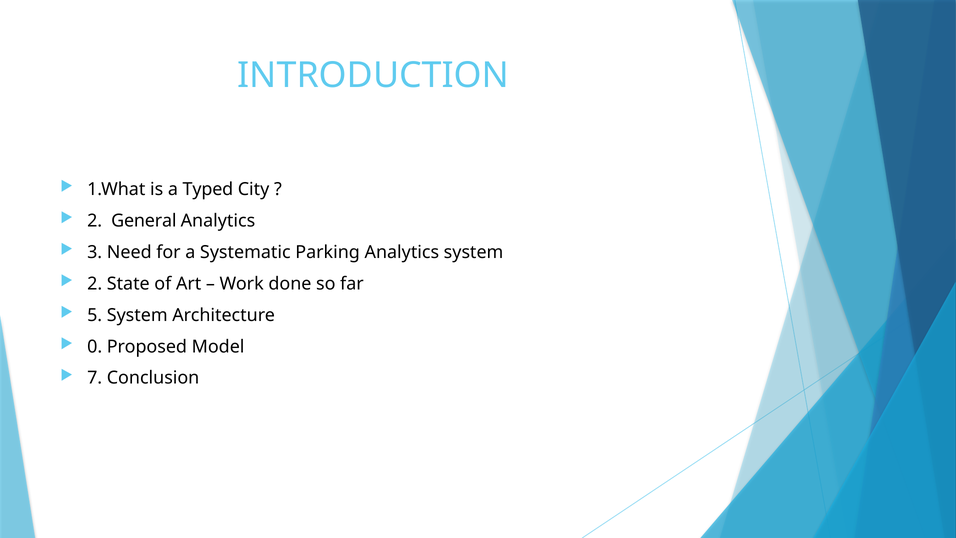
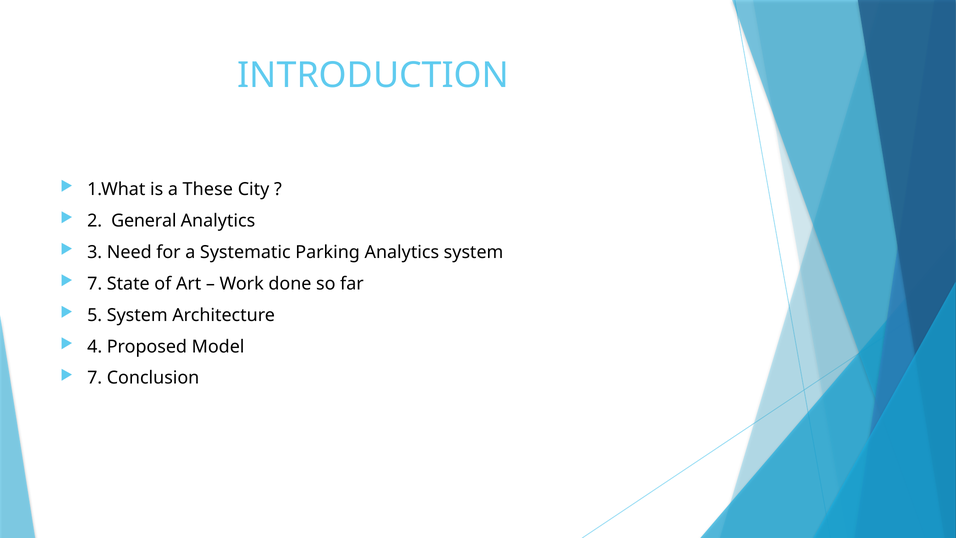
Typed: Typed -> These
2 at (95, 283): 2 -> 7
0: 0 -> 4
